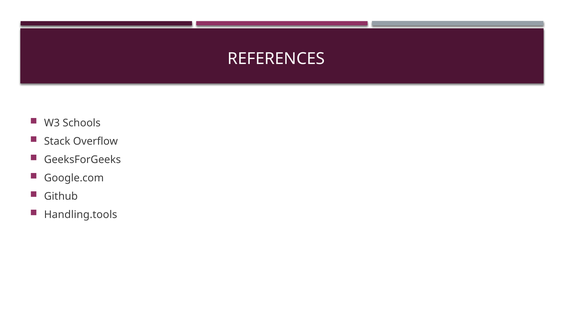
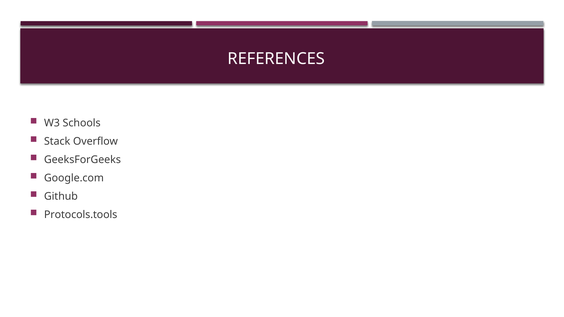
Handling.tools: Handling.tools -> Protocols.tools
